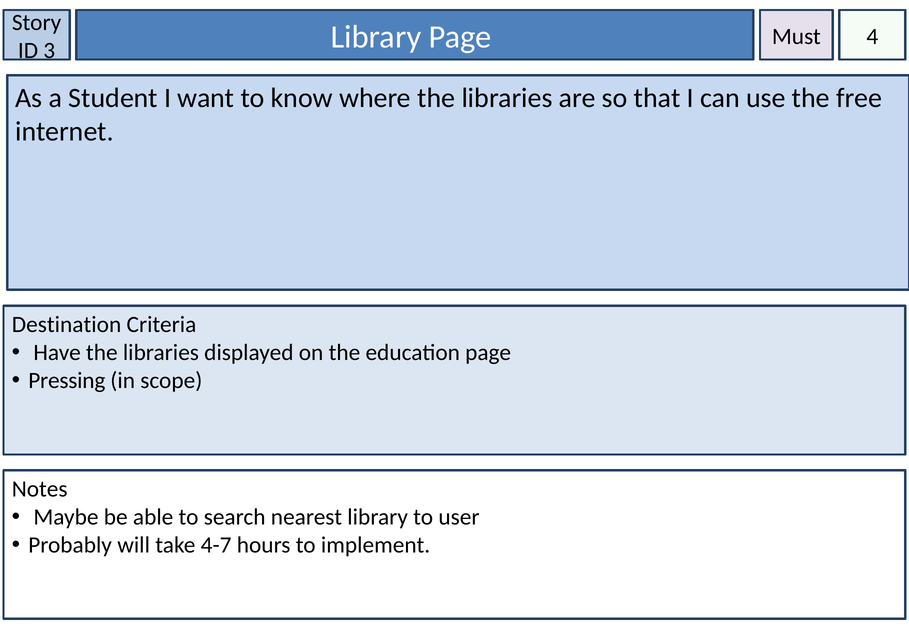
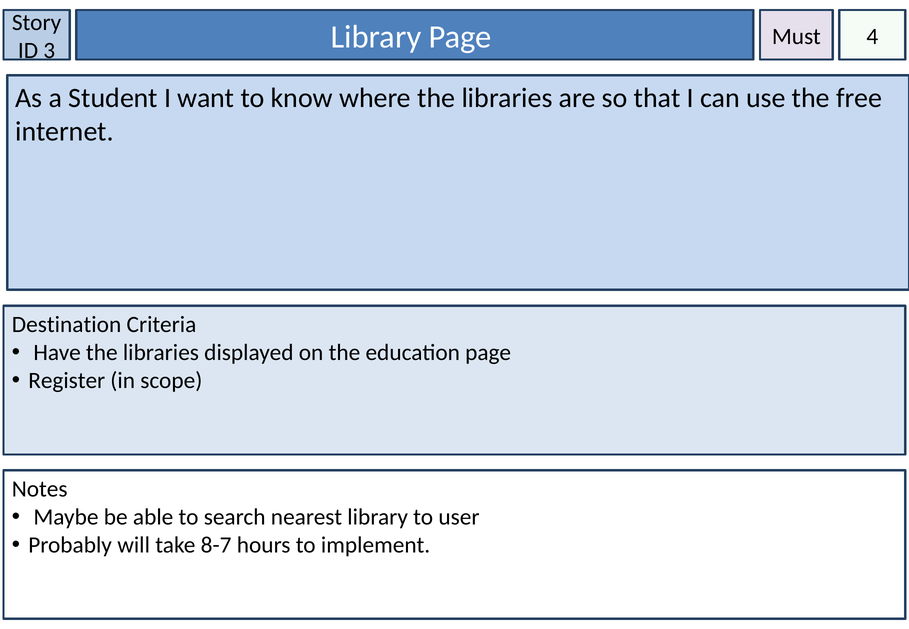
Pressing: Pressing -> Register
4-7: 4-7 -> 8-7
